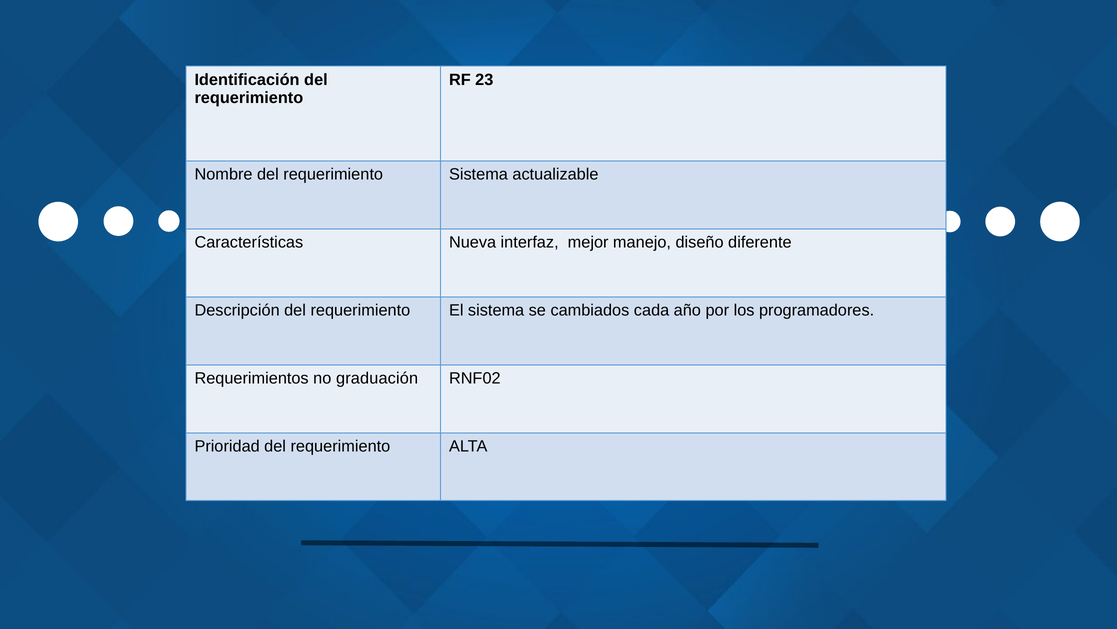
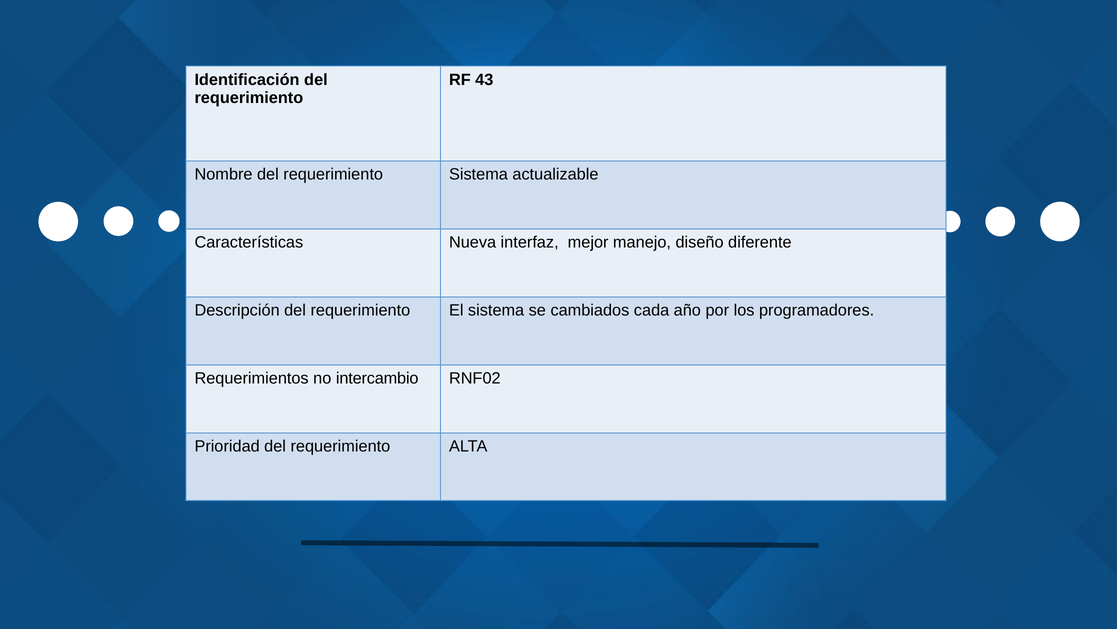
23: 23 -> 43
graduación: graduación -> intercambio
